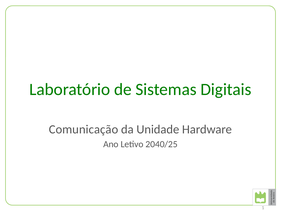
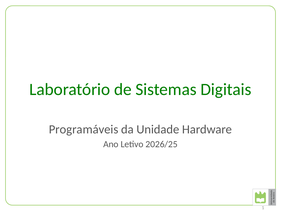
Comunicação: Comunicação -> Programáveis
2040/25: 2040/25 -> 2026/25
